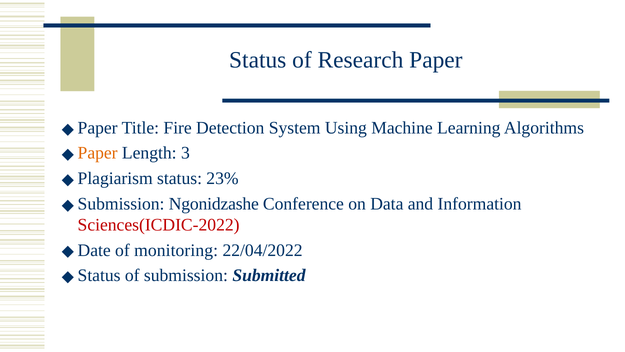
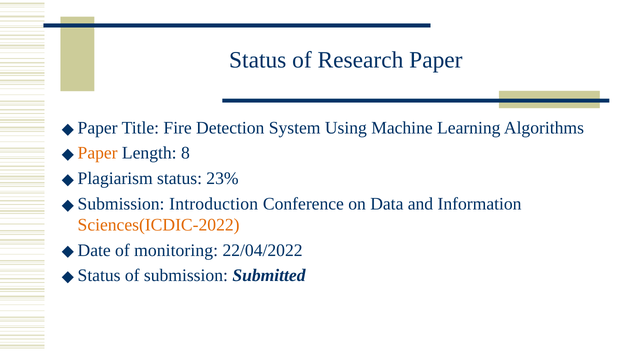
3: 3 -> 8
Ngonidzashe: Ngonidzashe -> Introduction
Sciences(ICDIC-2022 colour: red -> orange
